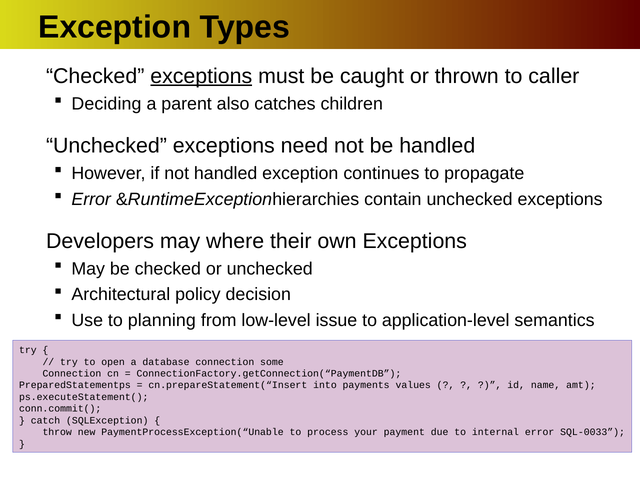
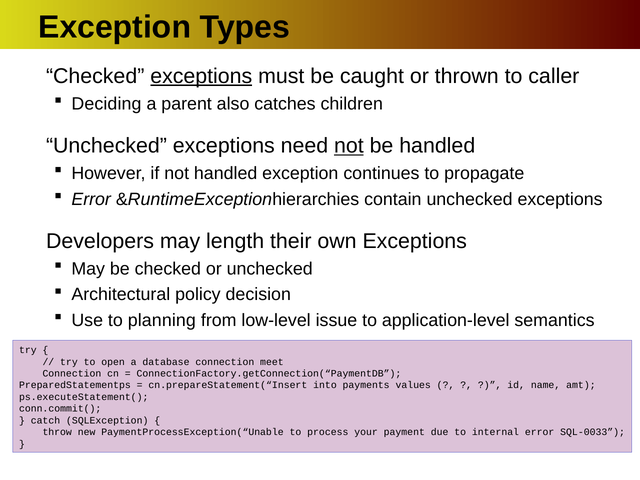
not at (349, 146) underline: none -> present
where: where -> length
some: some -> meet
